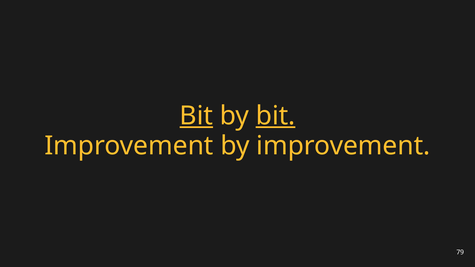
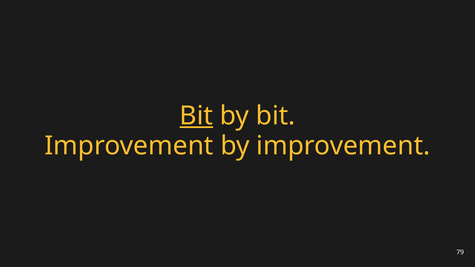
bit at (276, 116) underline: present -> none
